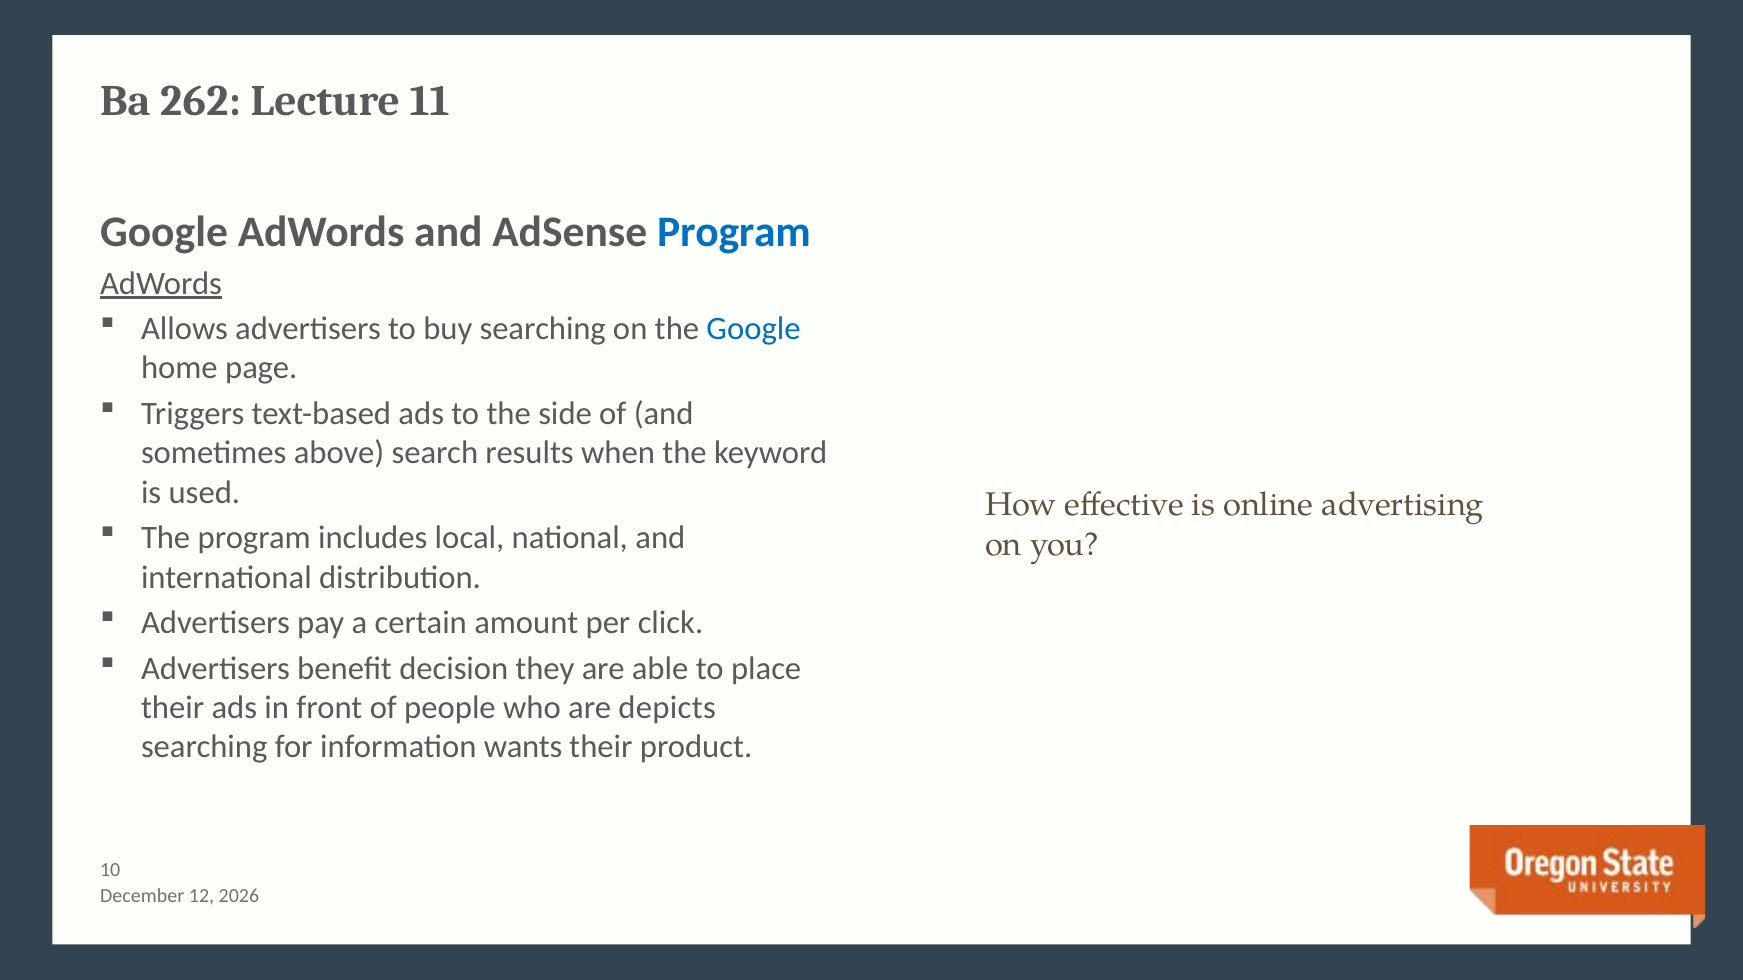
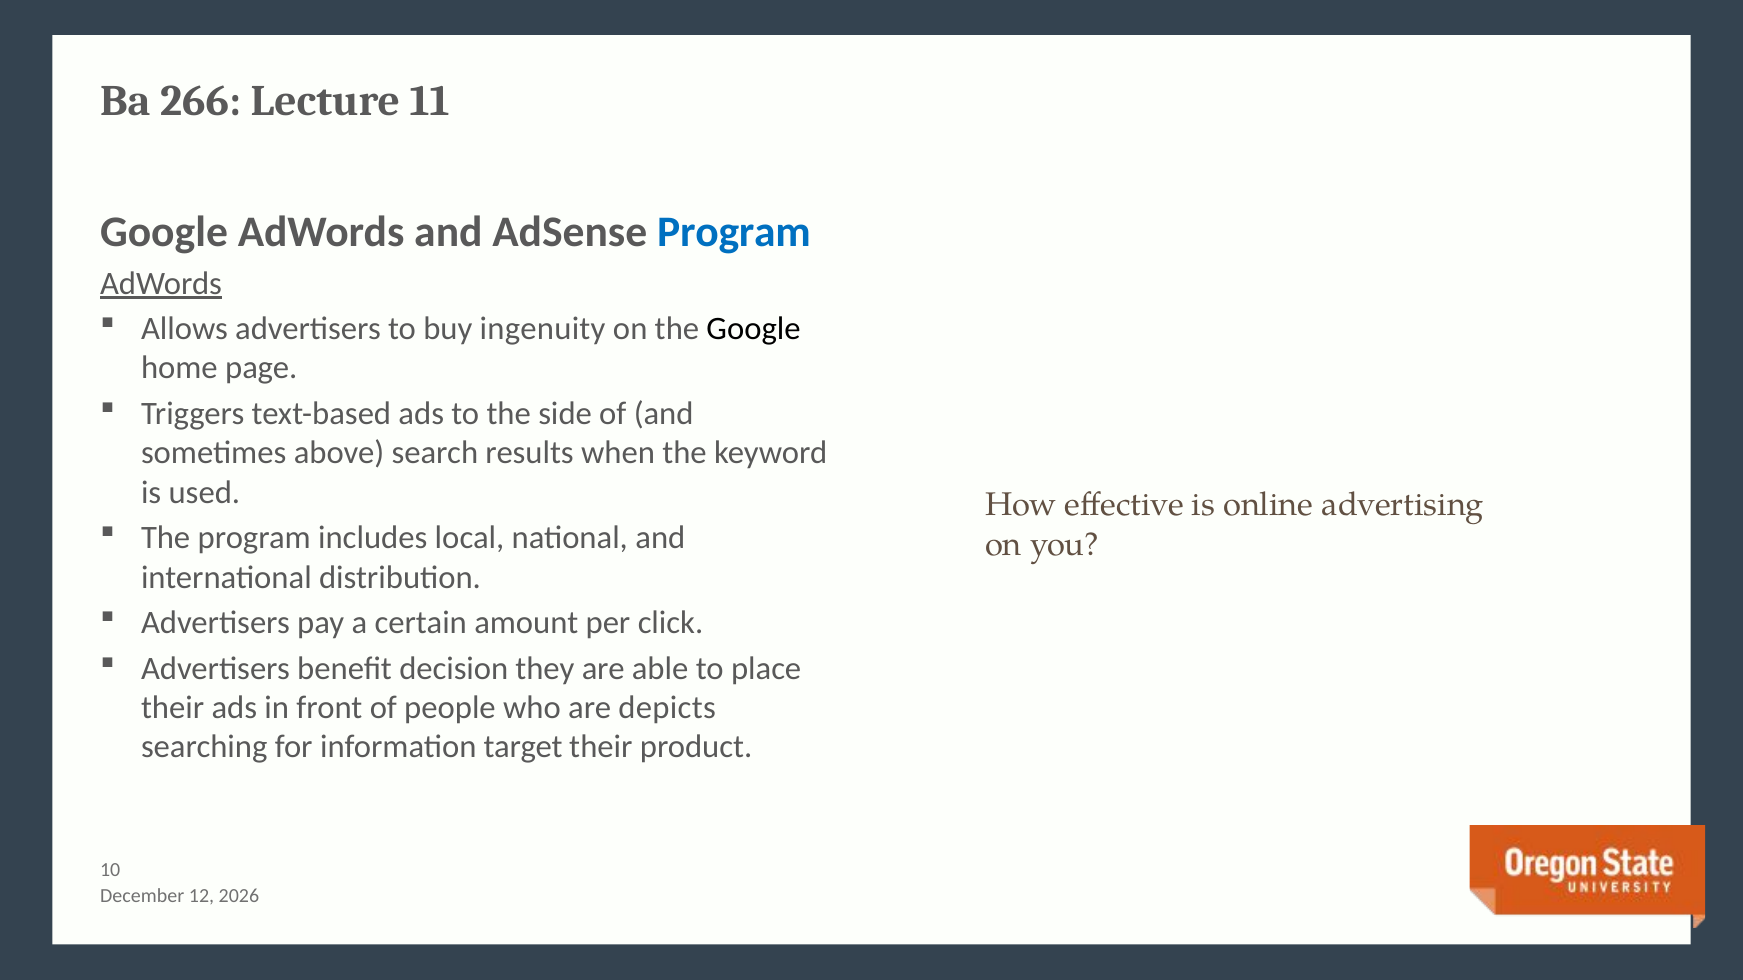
262: 262 -> 266
buy searching: searching -> ingenuity
Google at (754, 329) colour: blue -> black
wants: wants -> target
